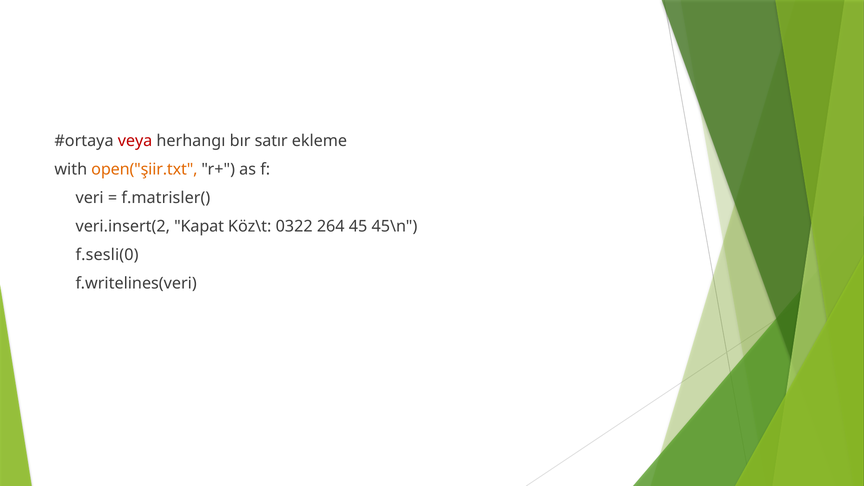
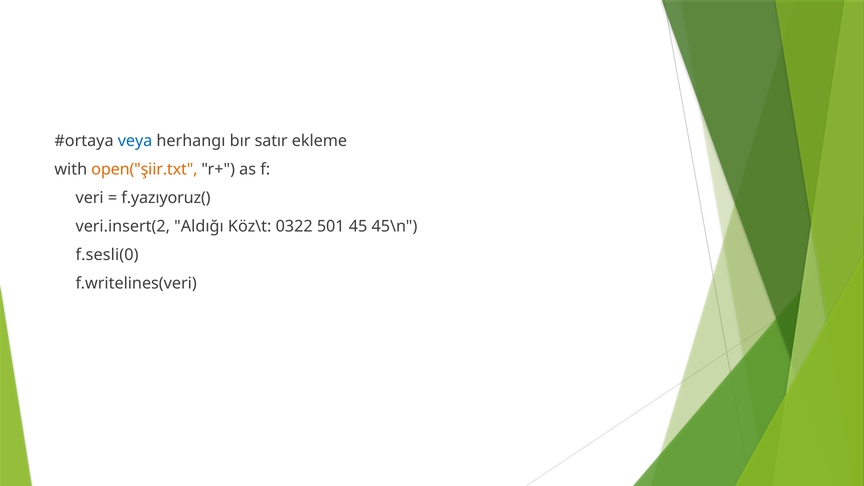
veya colour: red -> blue
f.matrisler(: f.matrisler( -> f.yazıyoruz(
Kapat: Kapat -> Aldığı
264: 264 -> 501
